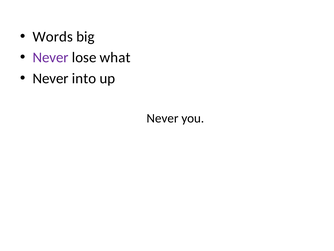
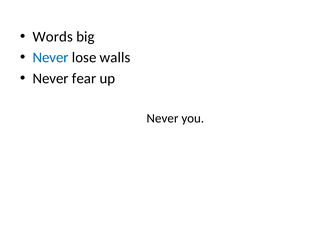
Never at (51, 57) colour: purple -> blue
what: what -> walls
into: into -> fear
